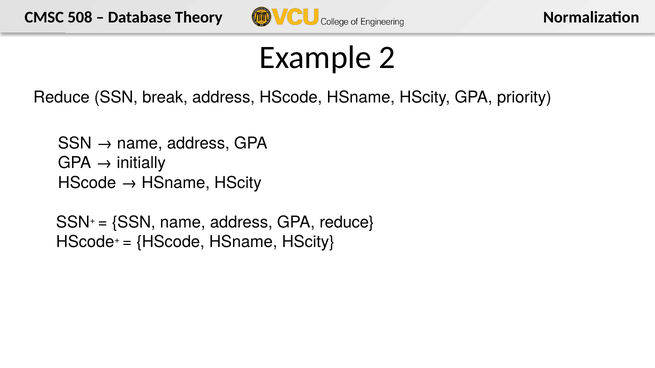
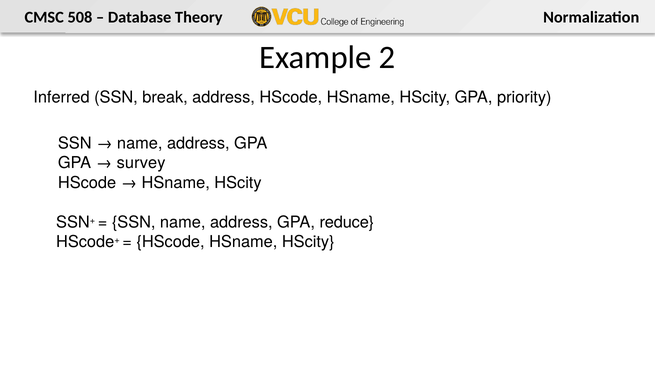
Reduce at (62, 97): Reduce -> Inferred
initially: initially -> survey
